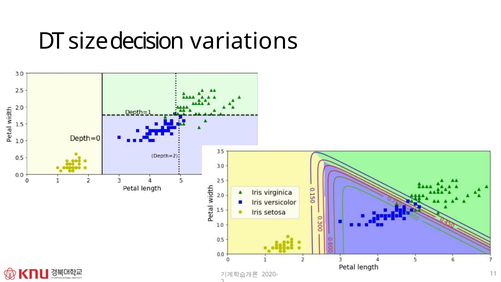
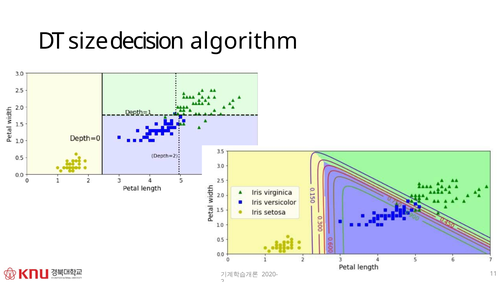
variations: variations -> algorithm
